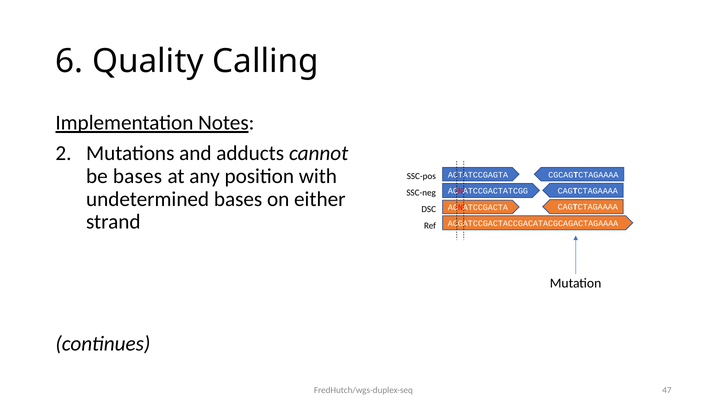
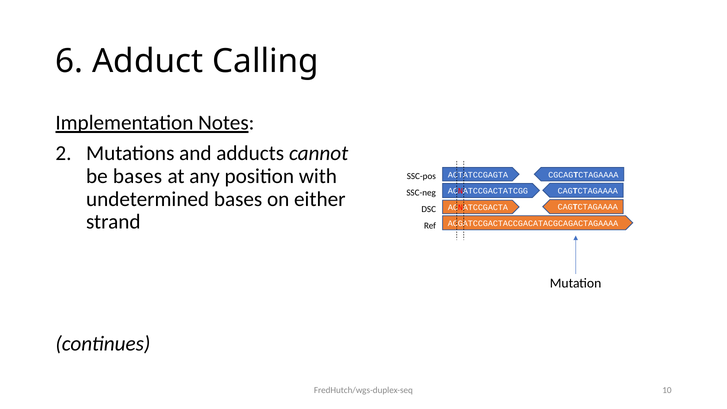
Quality: Quality -> Adduct
47: 47 -> 10
